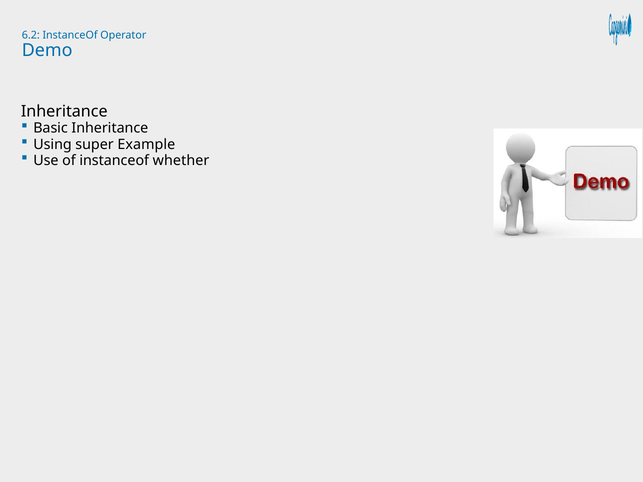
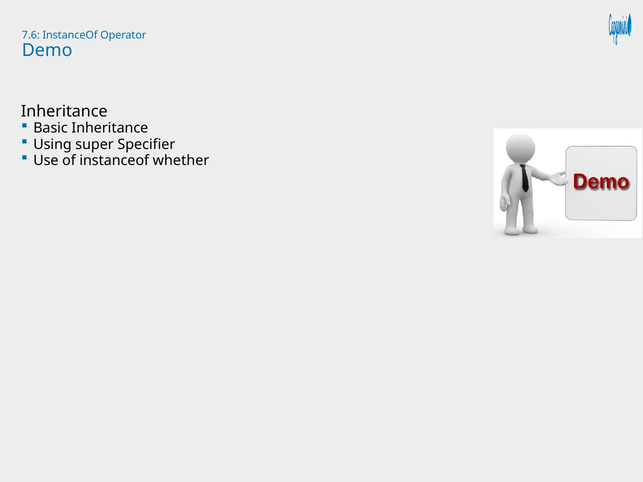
6.2: 6.2 -> 7.6
Example: Example -> Specifier
